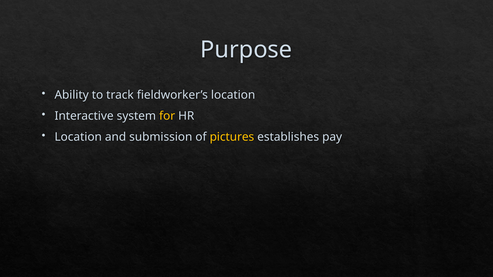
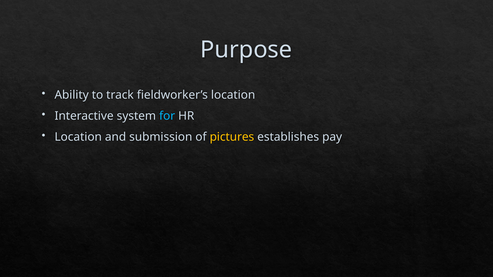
for colour: yellow -> light blue
